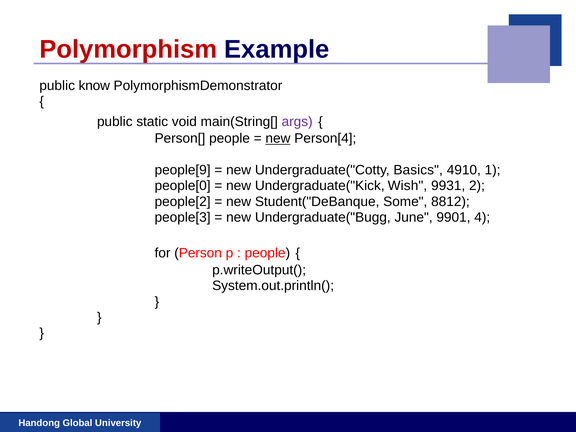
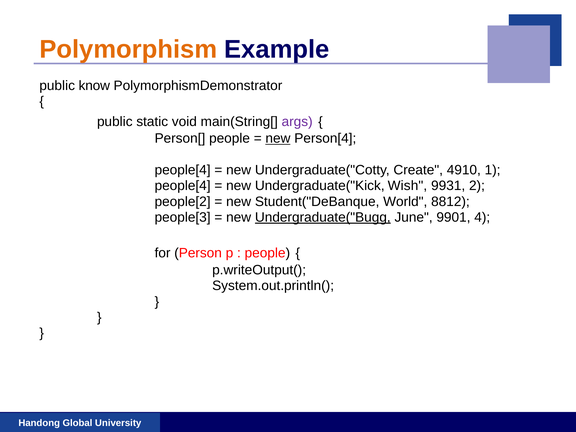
Polymorphism colour: red -> orange
people[9 at (183, 170): people[9 -> people[4
Basics: Basics -> Create
people[0 at (183, 186): people[0 -> people[4
Some: Some -> World
Undergraduate("Bugg underline: none -> present
